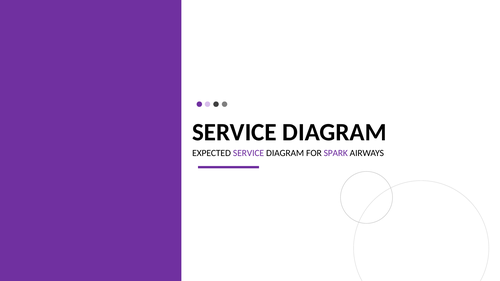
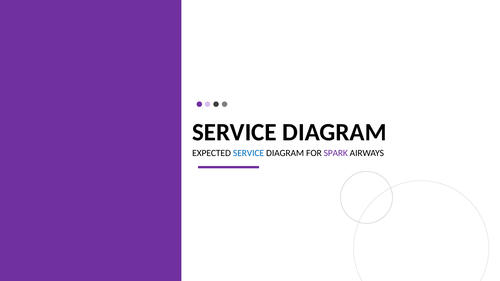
SERVICE at (249, 153) colour: purple -> blue
